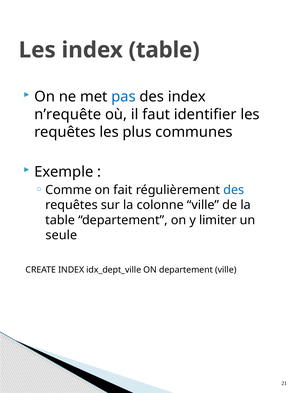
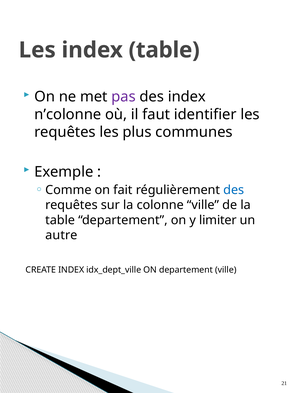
pas colour: blue -> purple
n’requête: n’requête -> n’colonne
seule: seule -> autre
